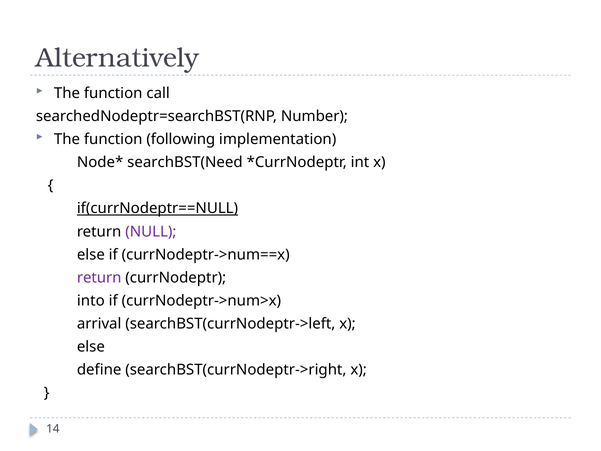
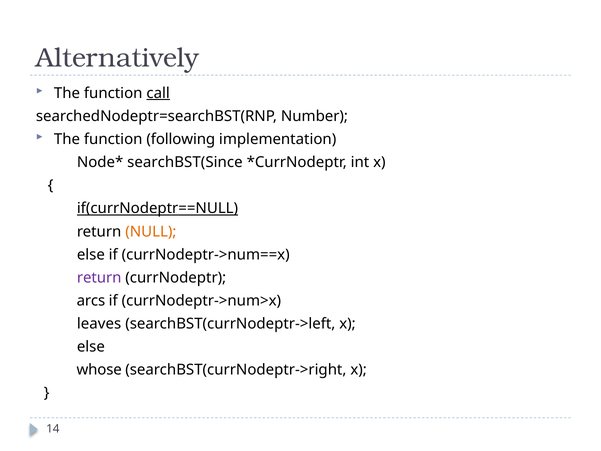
call underline: none -> present
searchBST(Need: searchBST(Need -> searchBST(Since
NULL colour: purple -> orange
into: into -> arcs
arrival: arrival -> leaves
define: define -> whose
